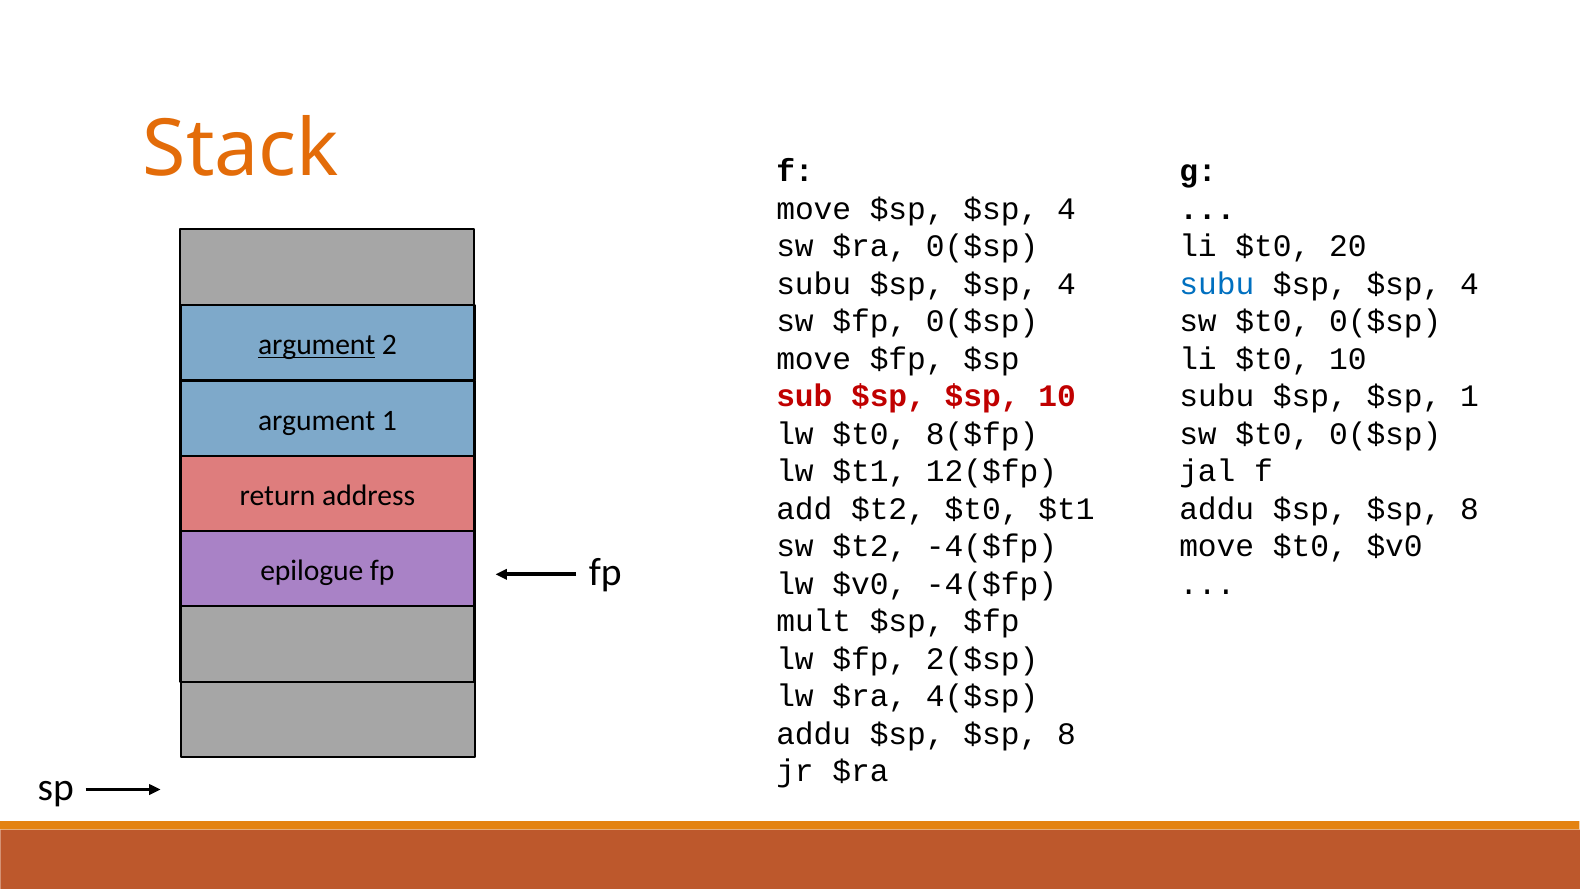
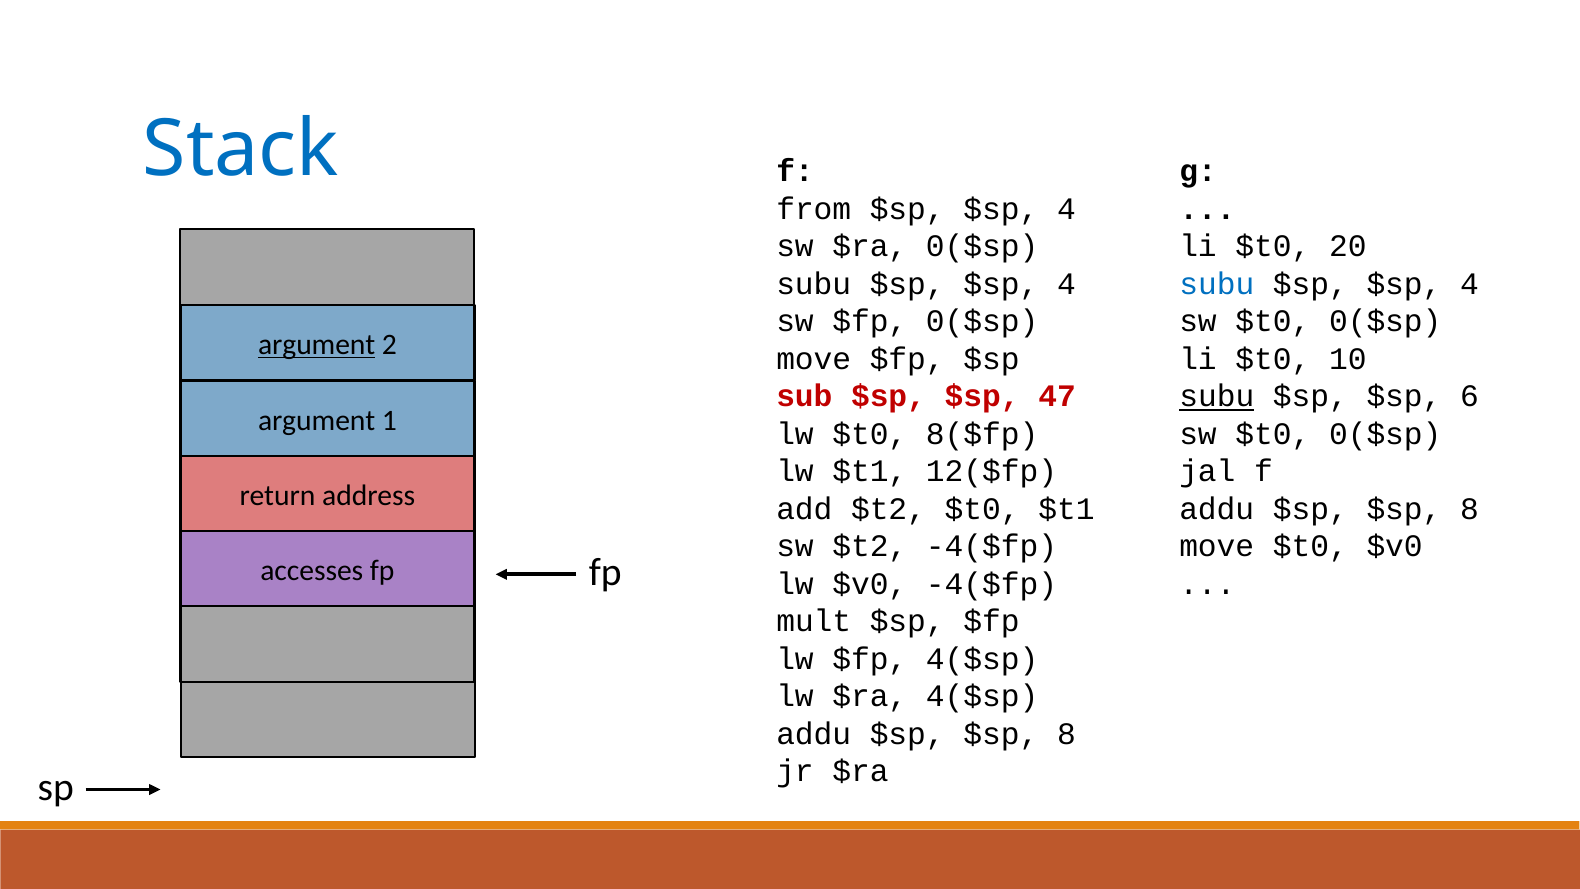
Stack colour: orange -> blue
move at (814, 209): move -> from
$sp 10: 10 -> 47
subu at (1217, 396) underline: none -> present
$sp 1: 1 -> 6
epilogue: epilogue -> accesses
$fp 2($sp: 2($sp -> 4($sp
